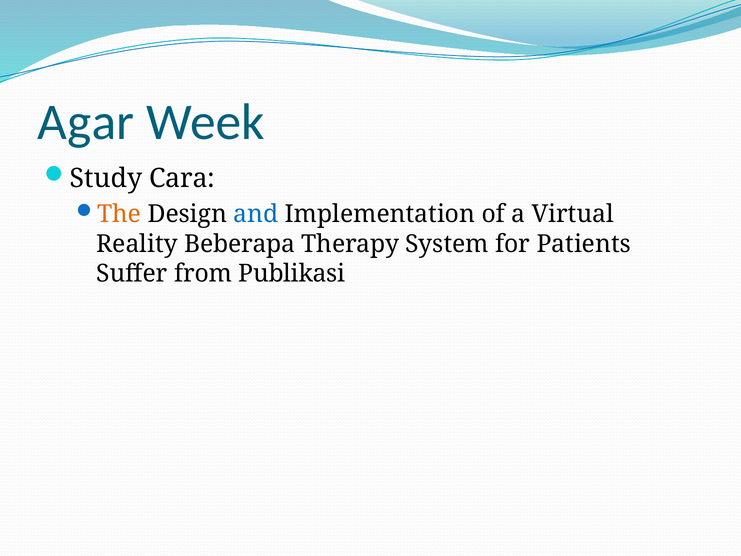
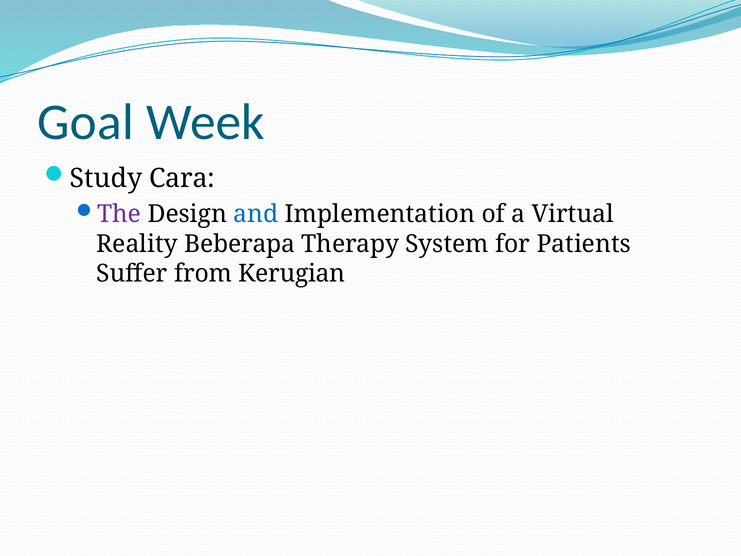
Agar: Agar -> Goal
The colour: orange -> purple
Publikasi: Publikasi -> Kerugian
